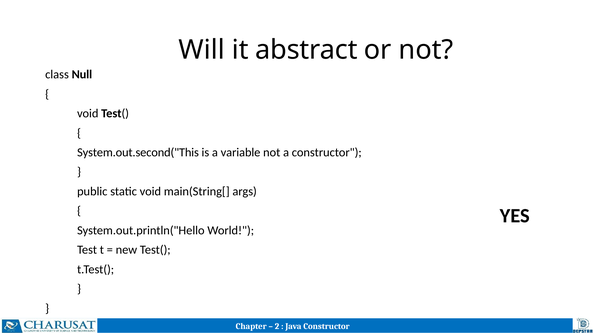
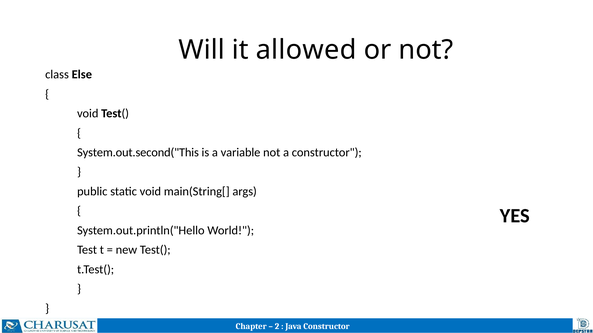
abstract: abstract -> allowed
Null: Null -> Else
